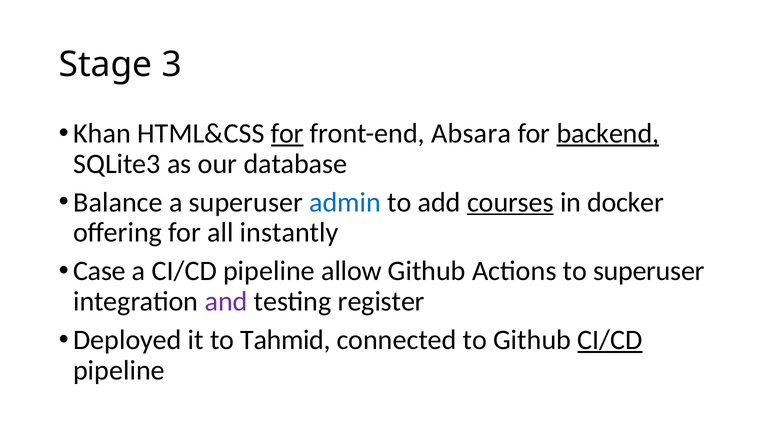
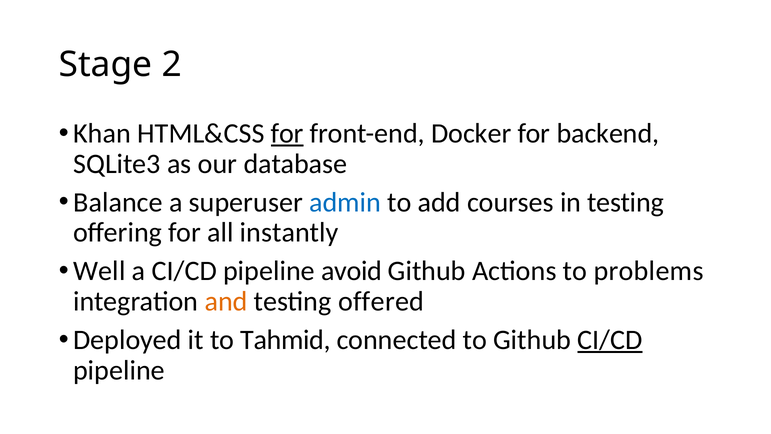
3: 3 -> 2
Absara: Absara -> Docker
backend underline: present -> none
courses underline: present -> none
in docker: docker -> testing
Case: Case -> Well
allow: allow -> avoid
to superuser: superuser -> problems
and colour: purple -> orange
register: register -> offered
